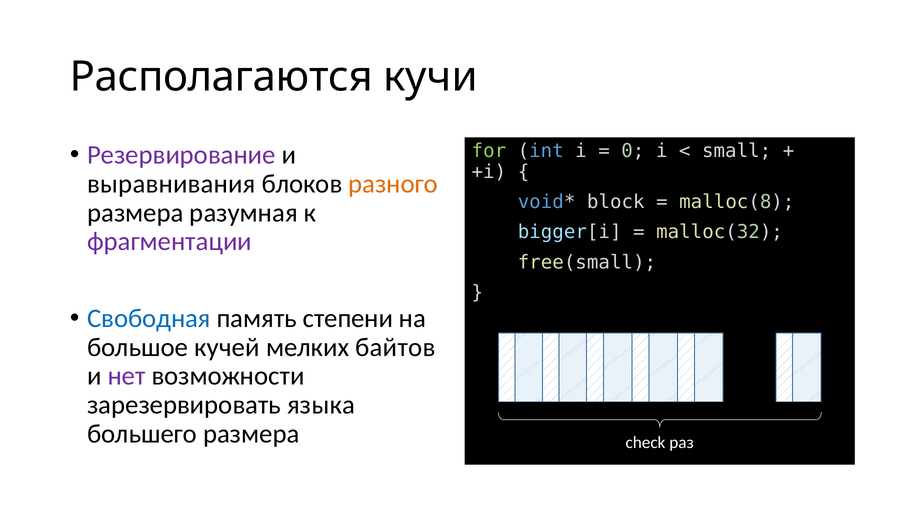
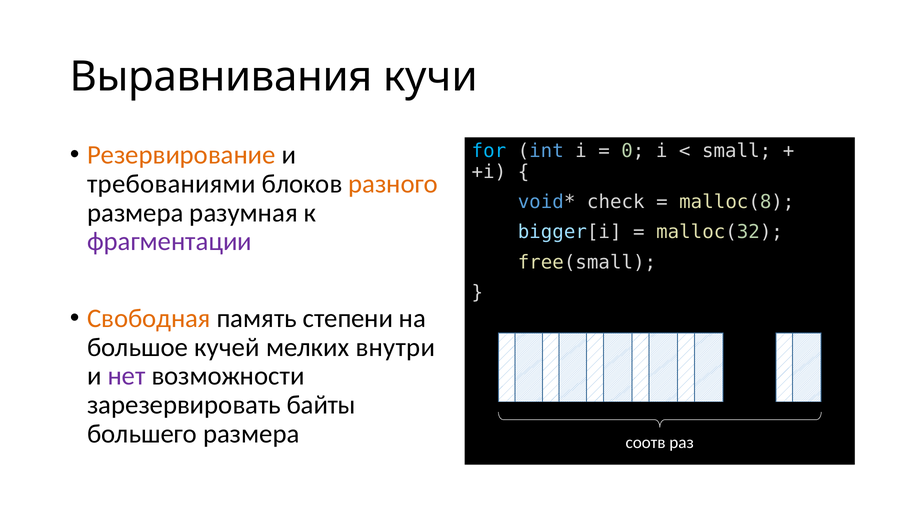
Располагаются: Располагаются -> Выравнивания
Резервирование colour: purple -> orange
for colour: light green -> light blue
выравнивания: выравнивания -> требованиями
block: block -> check
Свободная colour: blue -> orange
байтов: байтов -> внутри
языка: языка -> байты
check: check -> соотв
